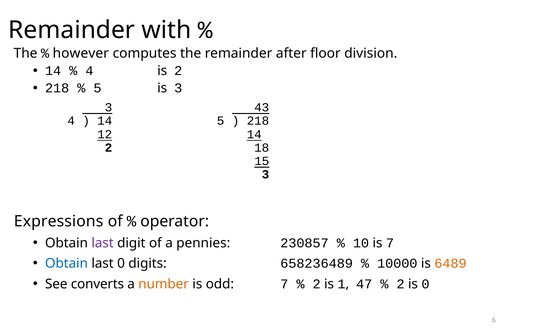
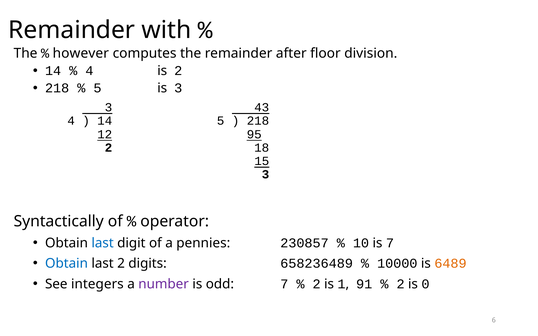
12 14: 14 -> 95
Expressions: Expressions -> Syntactically
last at (103, 243) colour: purple -> blue
last 0: 0 -> 2
converts: converts -> integers
number colour: orange -> purple
47: 47 -> 91
